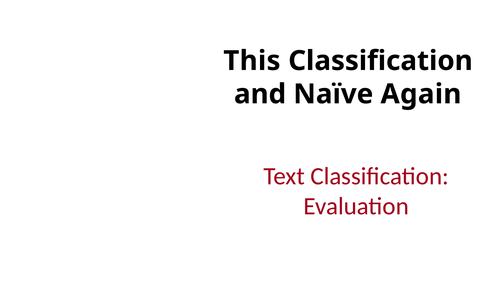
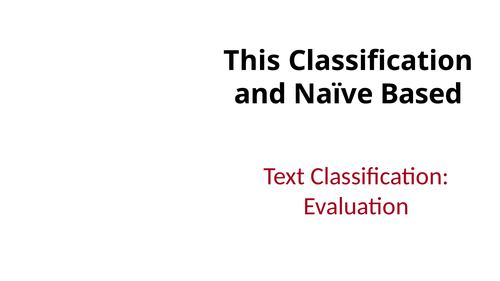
Again: Again -> Based
